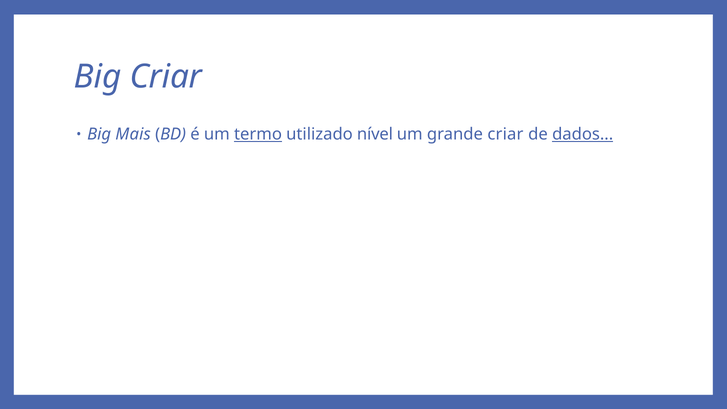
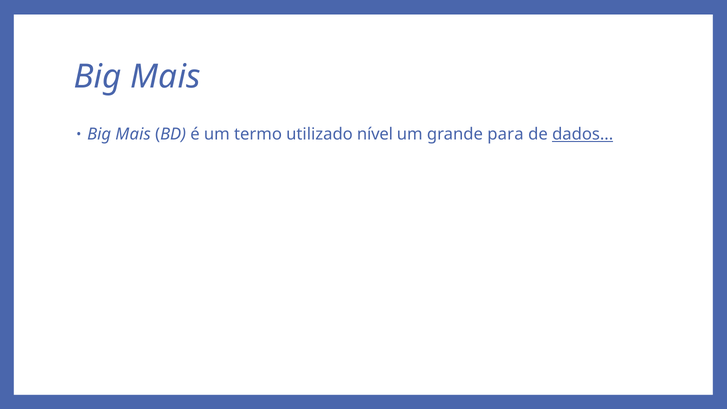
Criar at (166, 77): Criar -> Mais
termo underline: present -> none
grande criar: criar -> para
